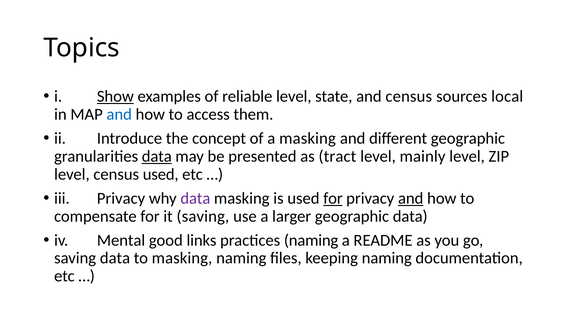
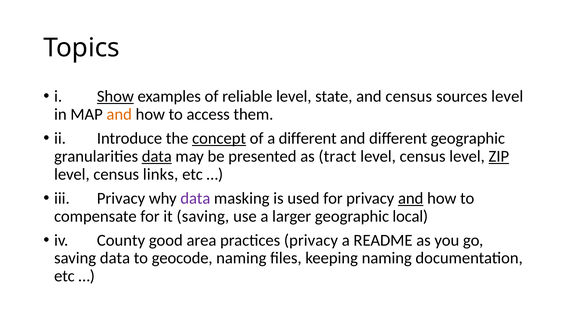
sources local: local -> level
and at (119, 114) colour: blue -> orange
concept underline: none -> present
a masking: masking -> different
mainly at (423, 156): mainly -> census
ZIP underline: none -> present
census used: used -> links
for at (333, 198) underline: present -> none
geographic data: data -> local
Mental: Mental -> County
links: links -> area
practices naming: naming -> privacy
to masking: masking -> geocode
